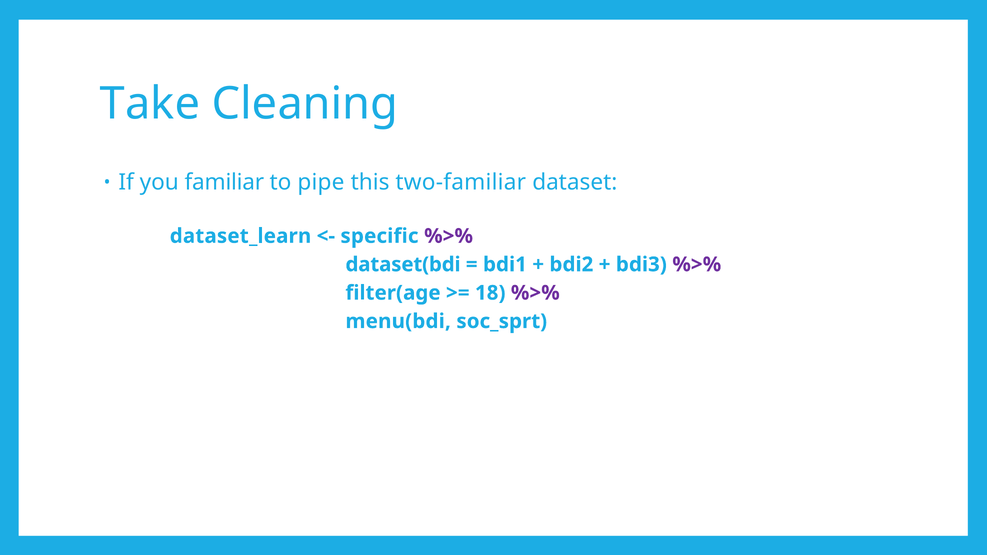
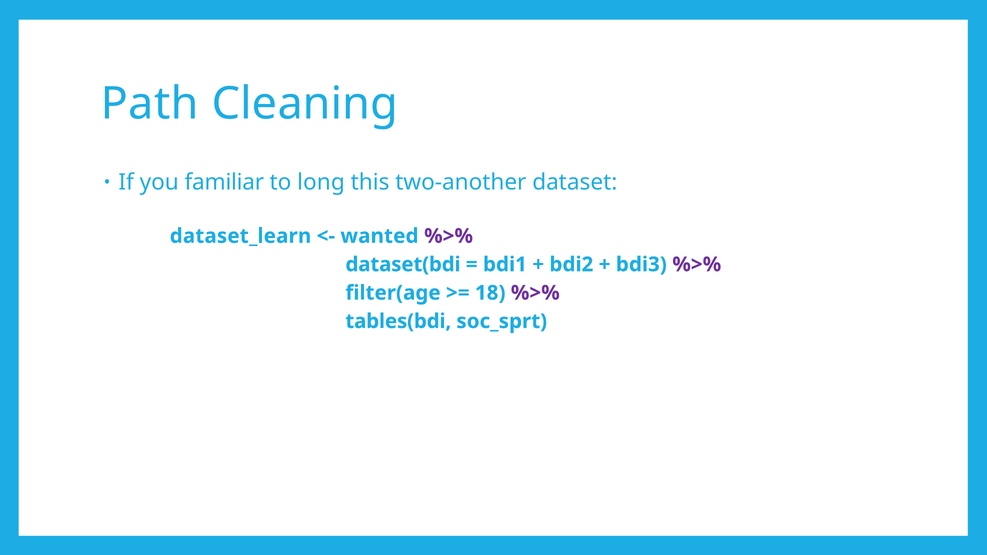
Take: Take -> Path
pipe: pipe -> long
two-familiar: two-familiar -> two-another
specific: specific -> wanted
menu(bdi: menu(bdi -> tables(bdi
